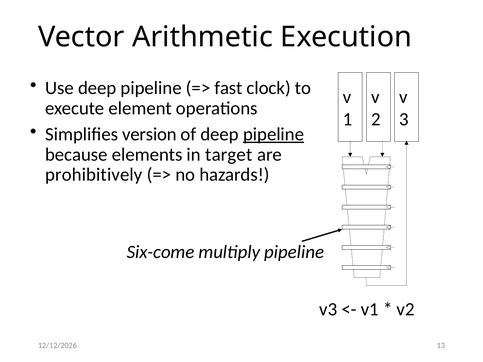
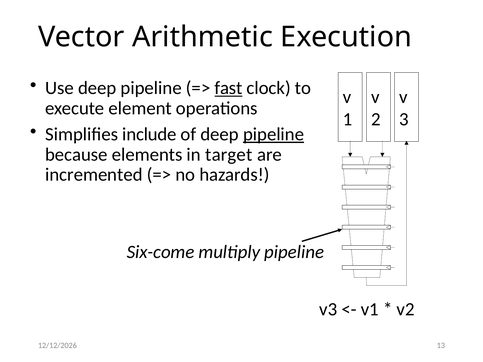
fast underline: none -> present
version: version -> include
prohibitively: prohibitively -> incremented
